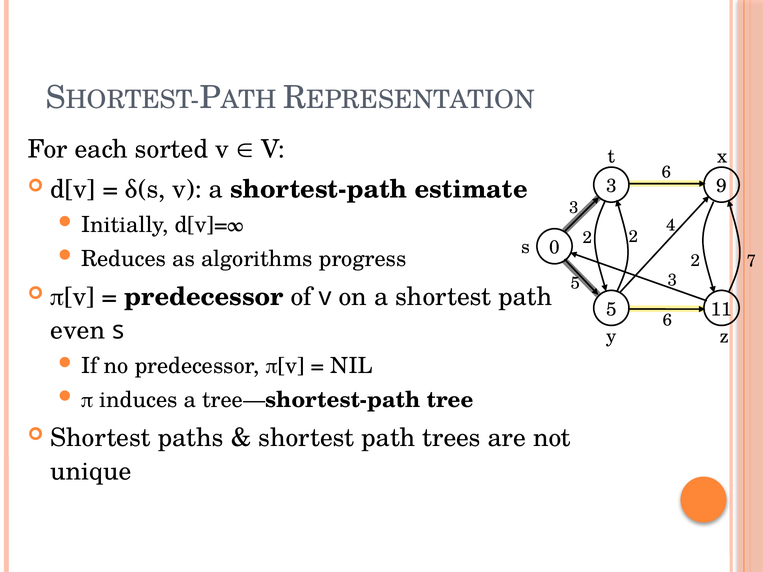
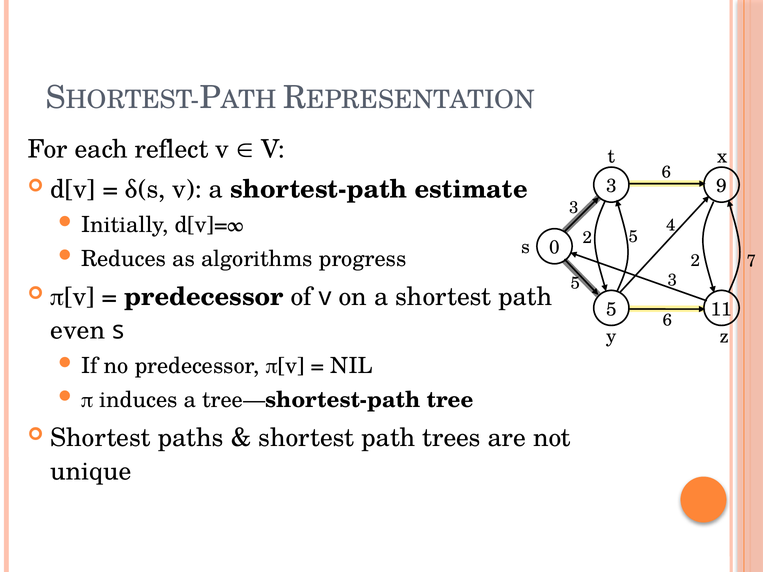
sorted: sorted -> reflect
2 at (634, 237): 2 -> 5
